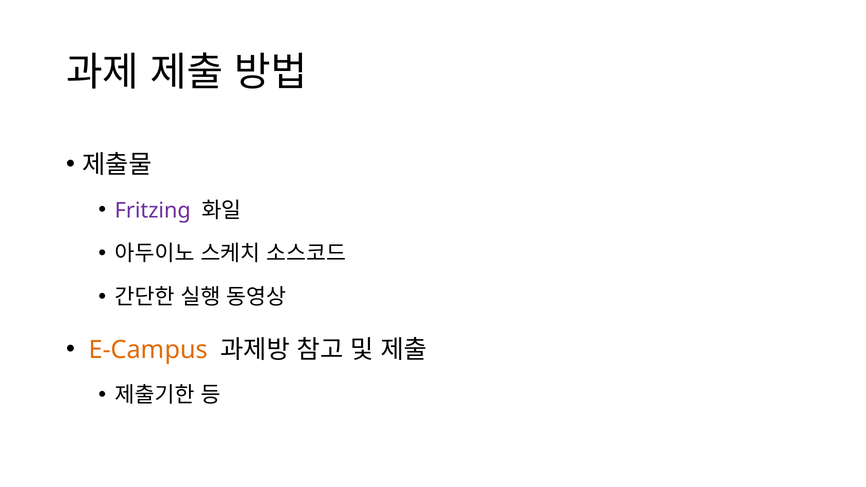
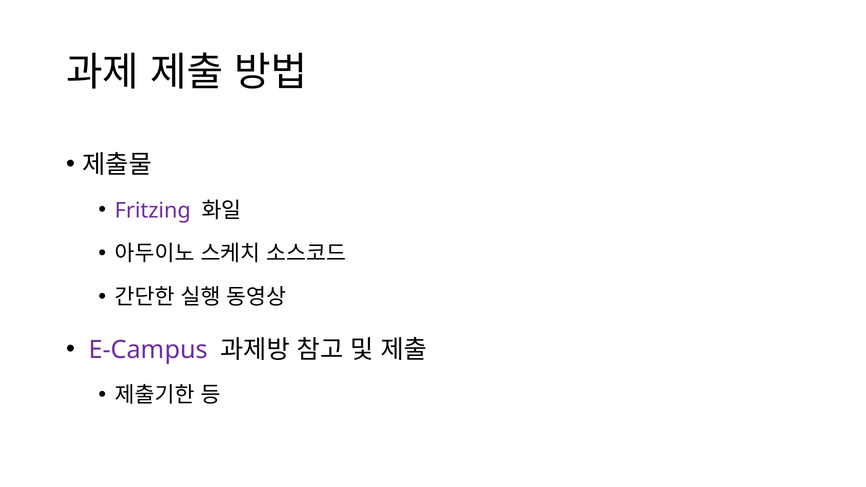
E-Campus colour: orange -> purple
